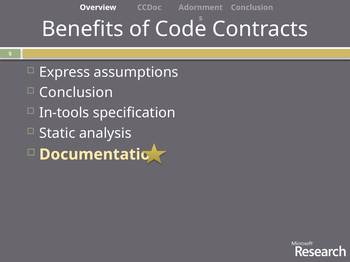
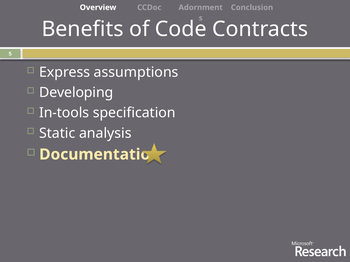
Conclusion at (76, 93): Conclusion -> Developing
